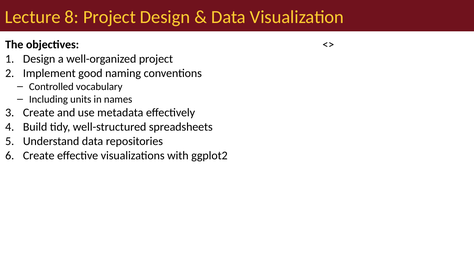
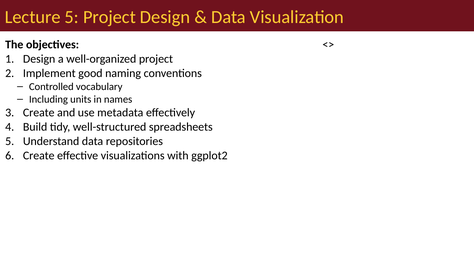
Lecture 8: 8 -> 5
